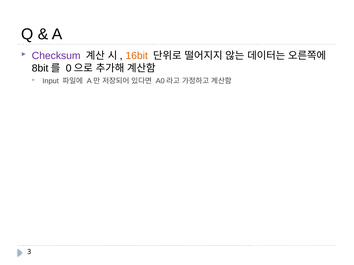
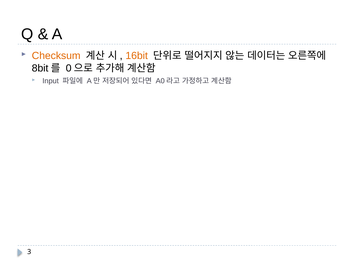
Checksum colour: purple -> orange
